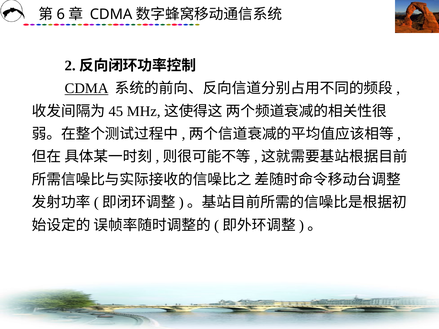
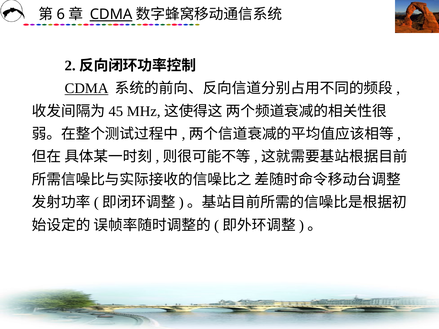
CDMA at (111, 14) underline: none -> present
